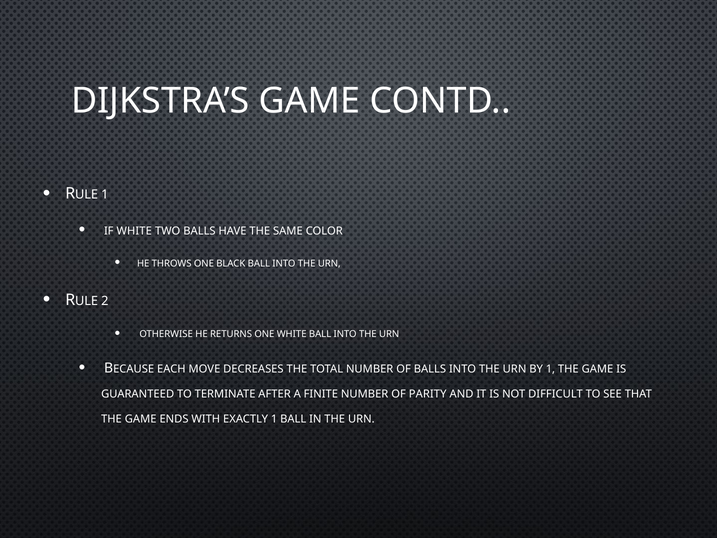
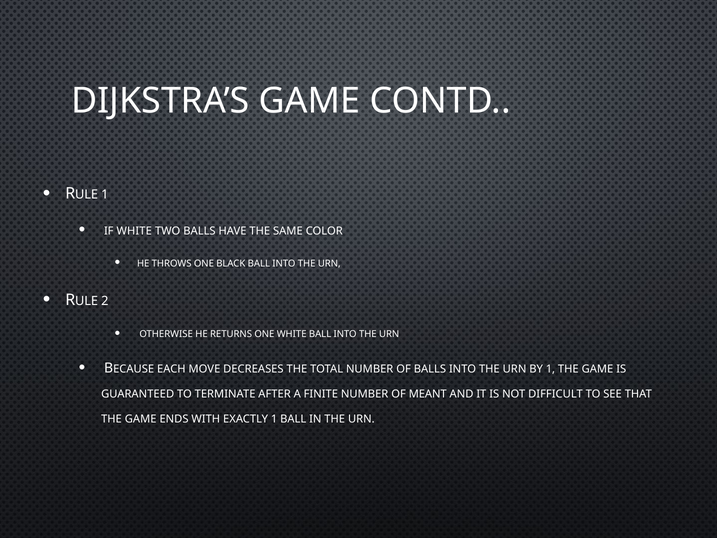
PARITY: PARITY -> MEANT
